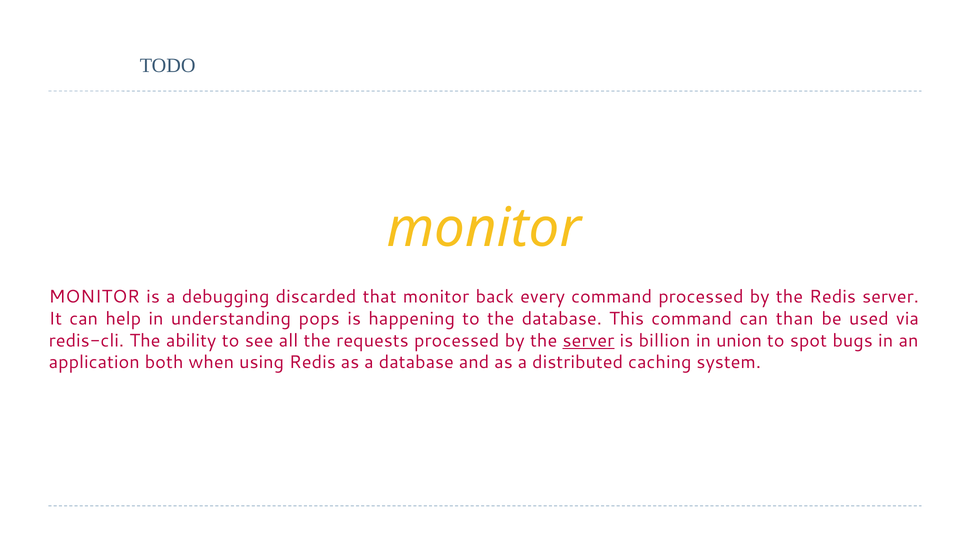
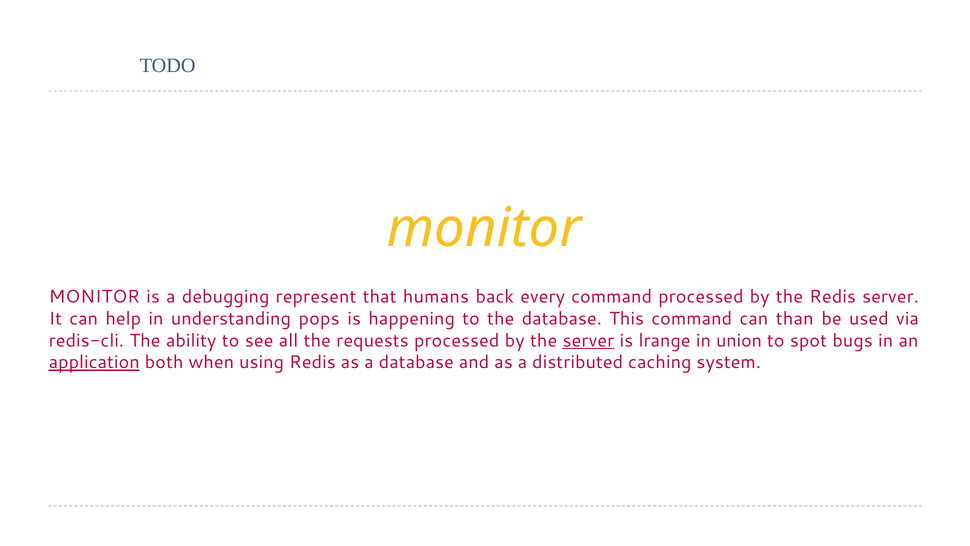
discarded: discarded -> represent
that monitor: monitor -> humans
billion: billion -> lrange
application underline: none -> present
